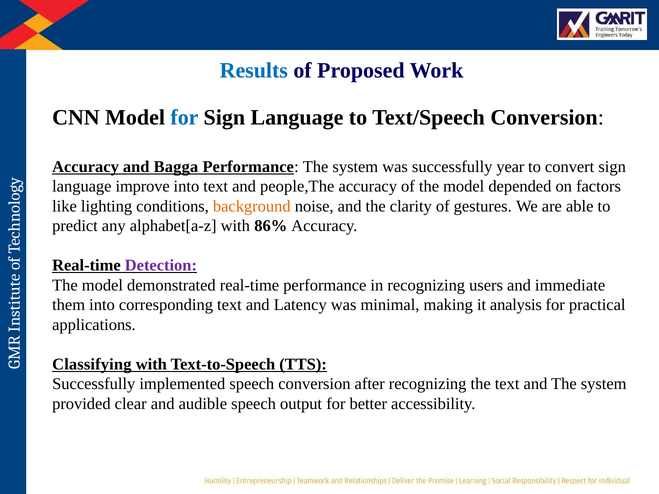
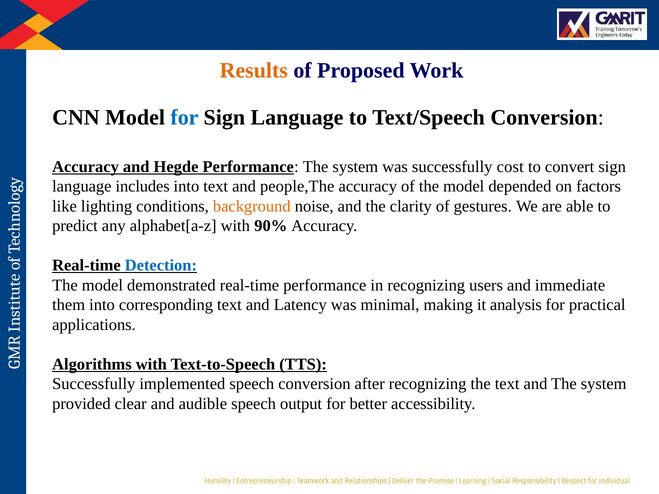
Results colour: blue -> orange
Bagga: Bagga -> Hegde
year: year -> cost
improve: improve -> includes
86%: 86% -> 90%
Detection colour: purple -> blue
Classifying: Classifying -> Algorithms
